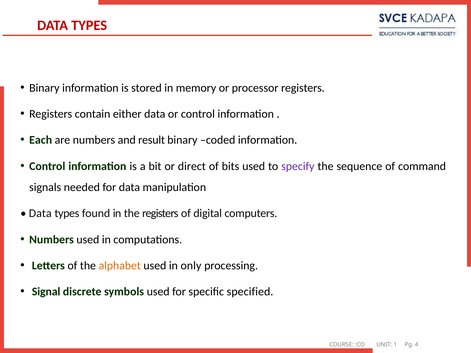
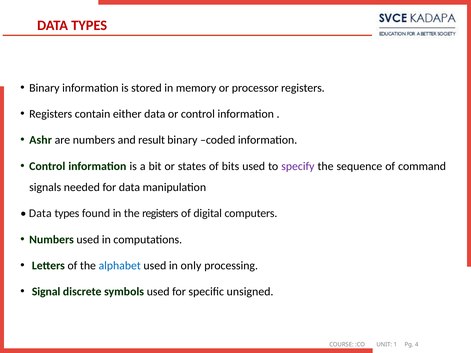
Each: Each -> Ashr
direct: direct -> states
alphabet colour: orange -> blue
specified: specified -> unsigned
